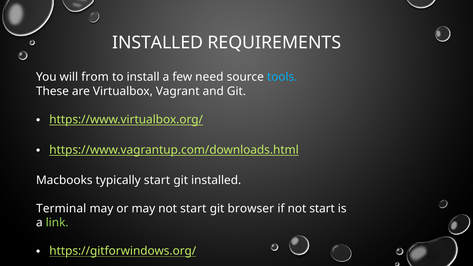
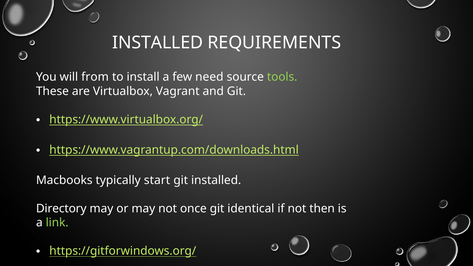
tools colour: light blue -> light green
Terminal: Terminal -> Directory
may not start: start -> once
browser: browser -> identical
if not start: start -> then
